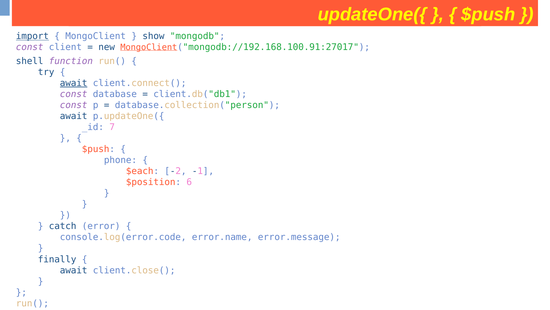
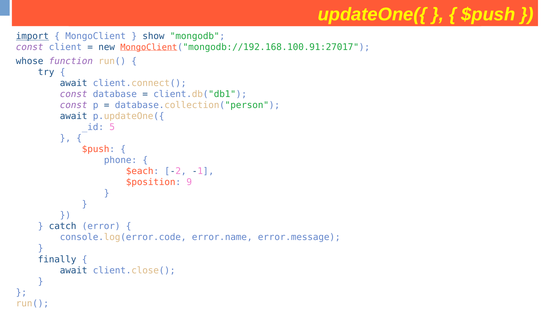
shell: shell -> whose
await at (74, 83) underline: present -> none
7: 7 -> 5
6: 6 -> 9
